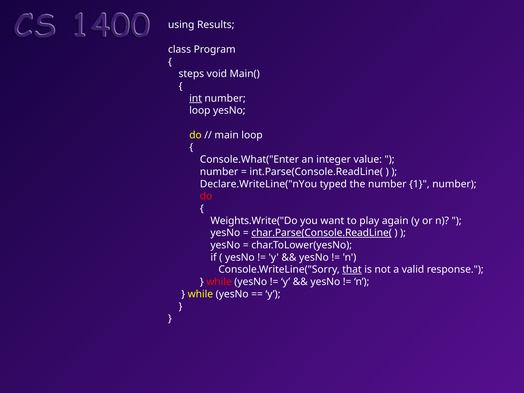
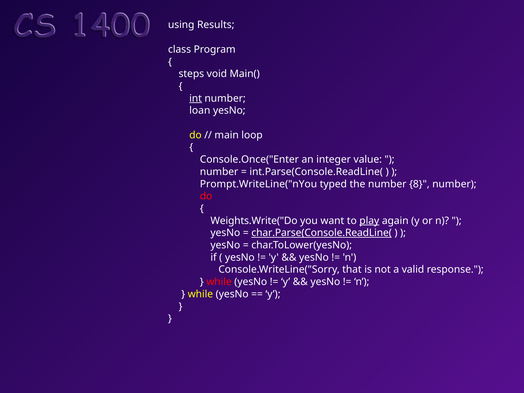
loop at (200, 111): loop -> loan
Console.What("Enter: Console.What("Enter -> Console.Once("Enter
Declare.WriteLine("nYou: Declare.WriteLine("nYou -> Prompt.WriteLine("nYou
1: 1 -> 8
play underline: none -> present
that underline: present -> none
